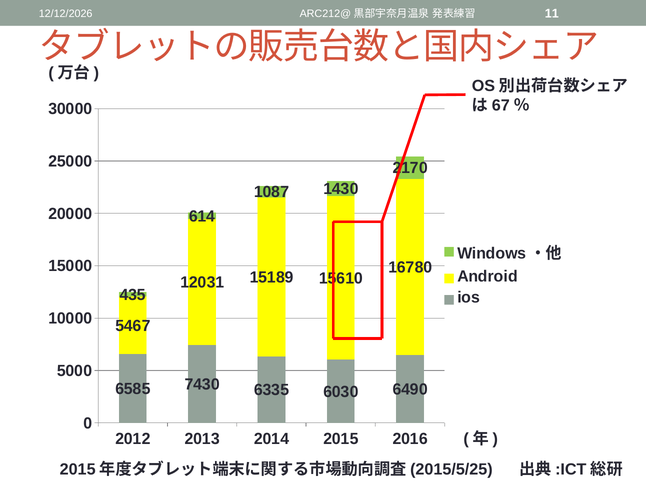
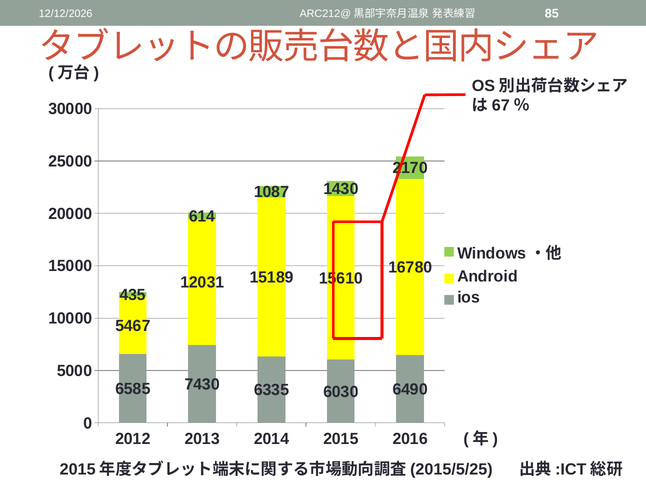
11: 11 -> 85
